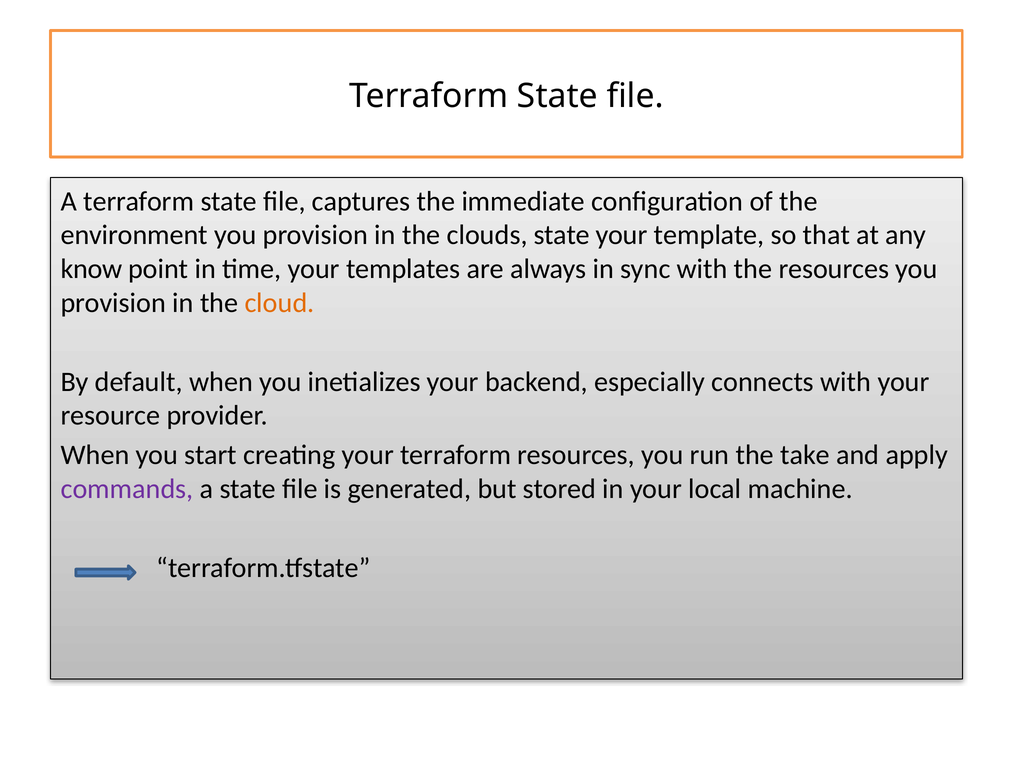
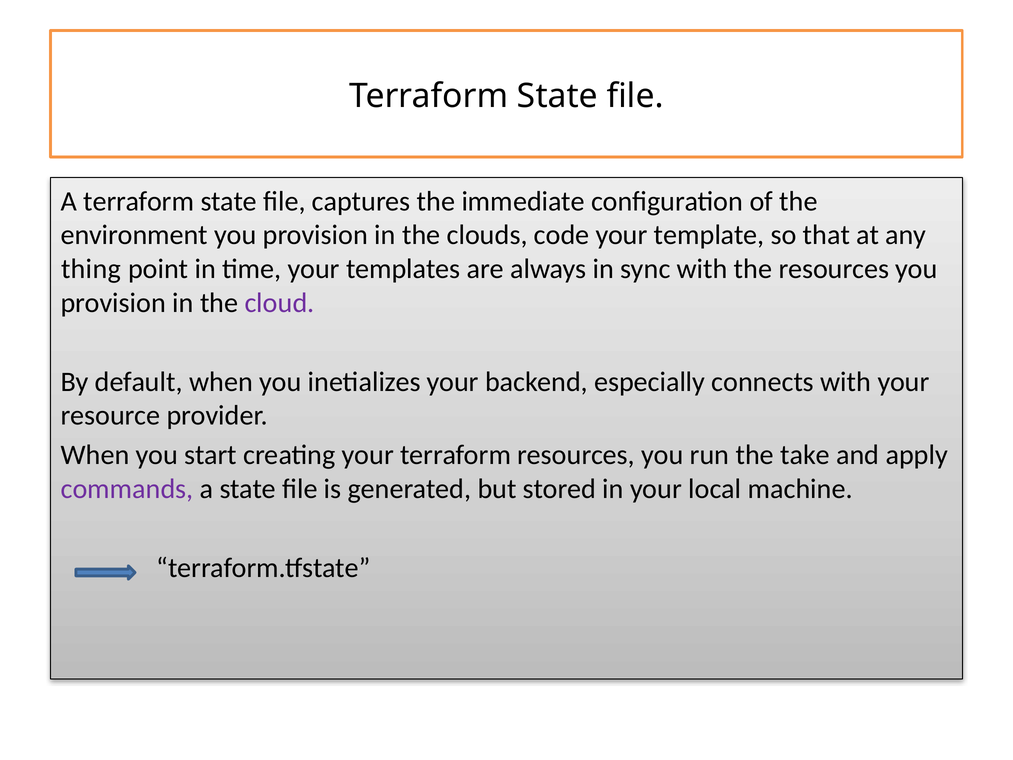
clouds state: state -> code
know: know -> thing
cloud colour: orange -> purple
